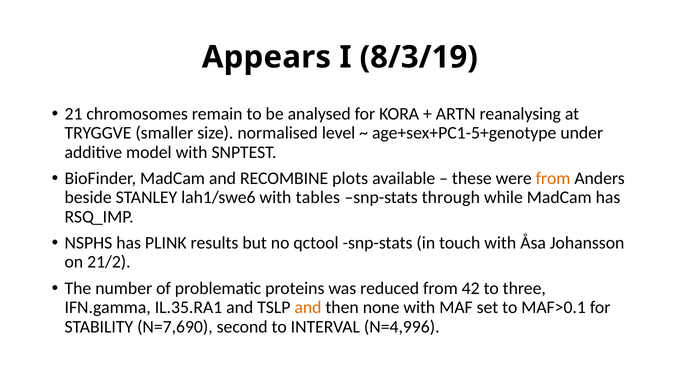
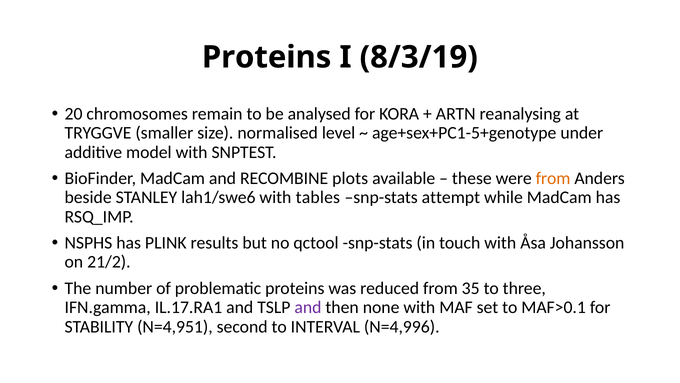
Appears at (266, 57): Appears -> Proteins
21: 21 -> 20
through: through -> attempt
42: 42 -> 35
IL.35.RA1: IL.35.RA1 -> IL.17.RA1
and at (308, 307) colour: orange -> purple
N=7,690: N=7,690 -> N=4,951
